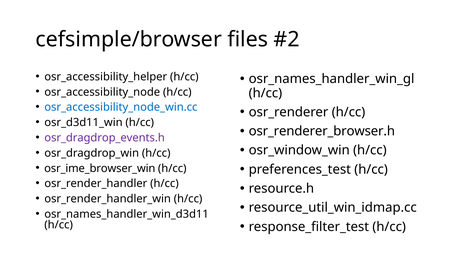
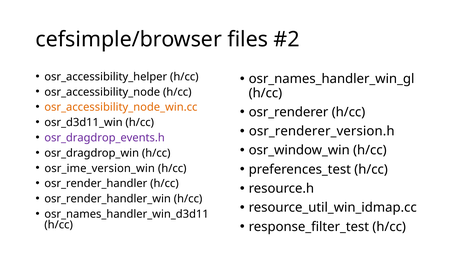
osr_accessibility_node_win.cc colour: blue -> orange
osr_renderer_browser.h: osr_renderer_browser.h -> osr_renderer_version.h
osr_ime_browser_win: osr_ime_browser_win -> osr_ime_version_win
